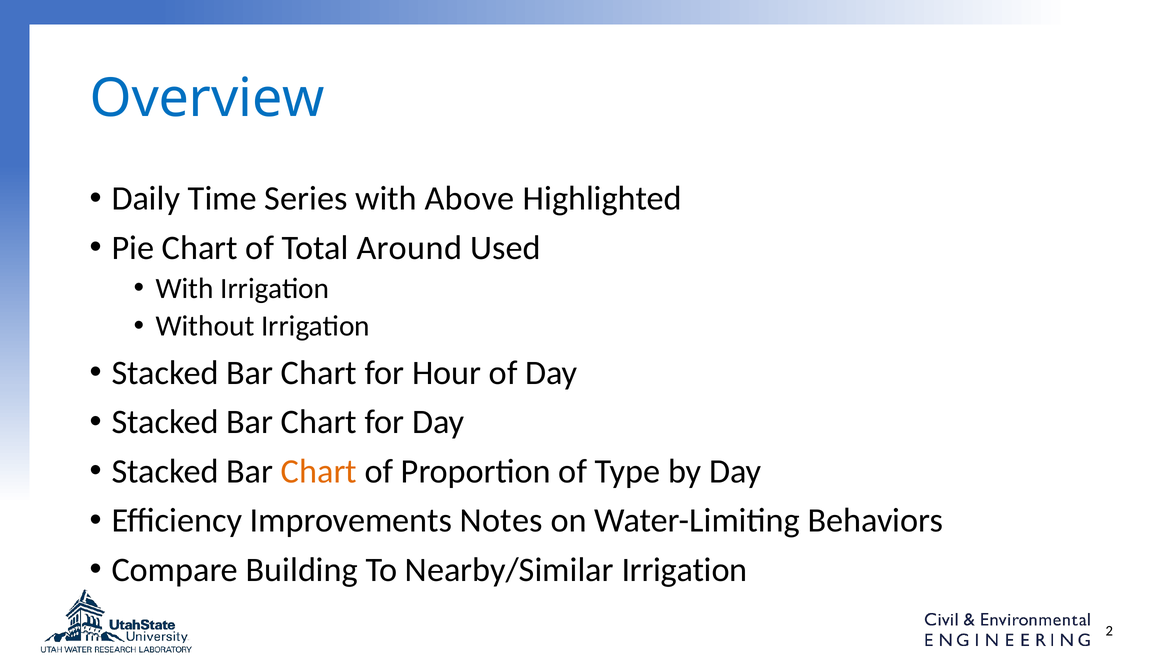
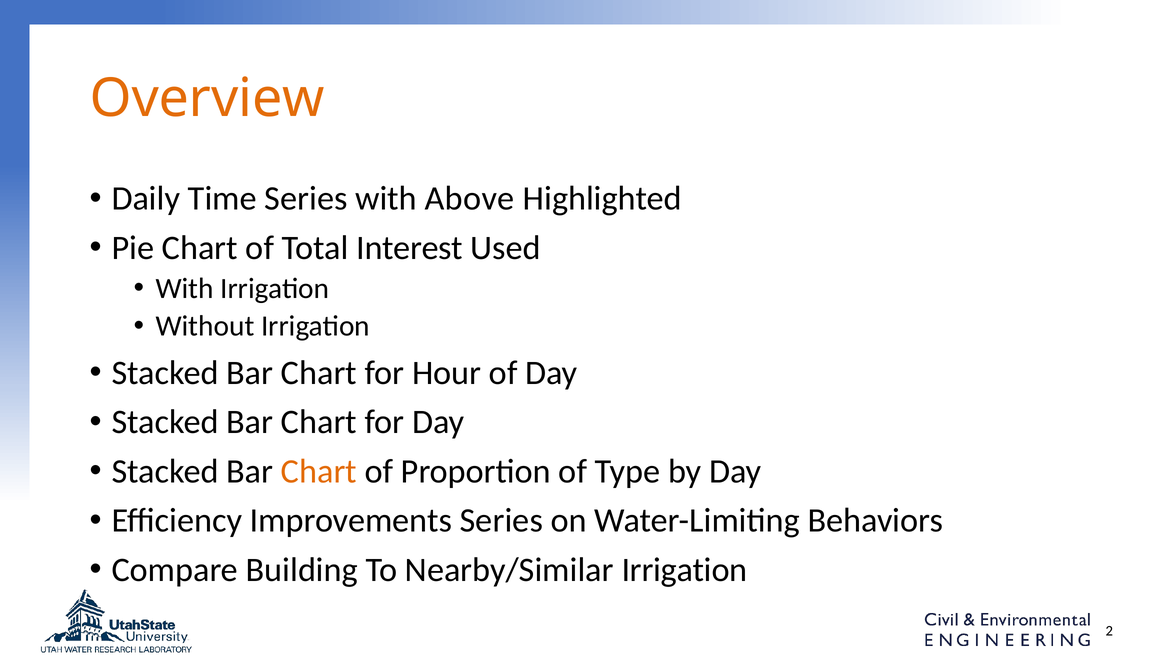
Overview colour: blue -> orange
Around: Around -> Interest
Improvements Notes: Notes -> Series
